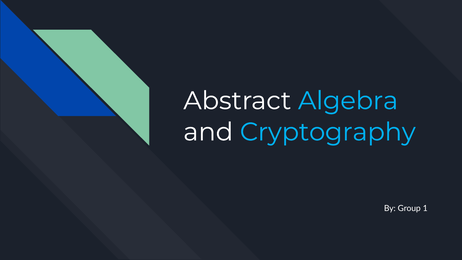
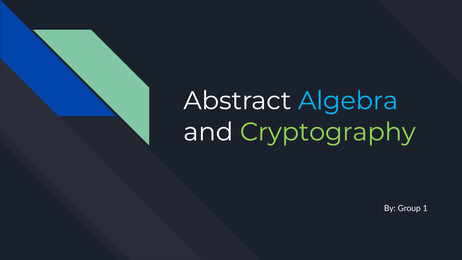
Cryptography colour: light blue -> light green
